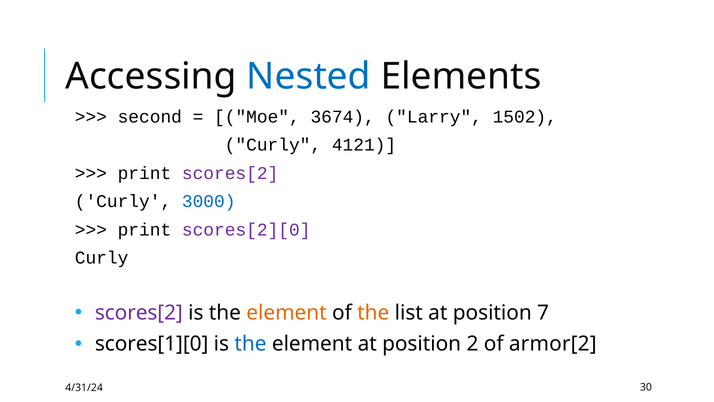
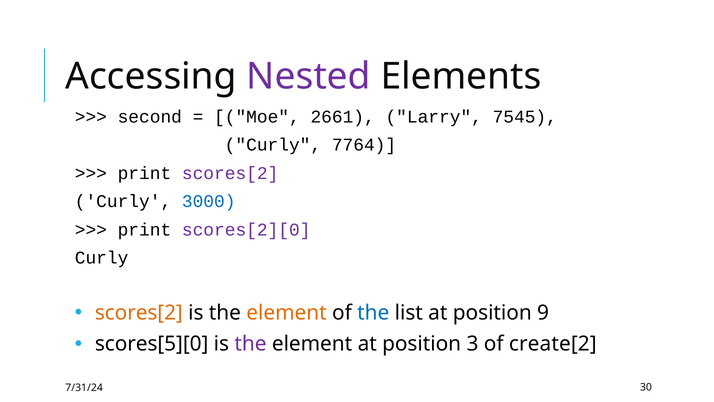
Nested colour: blue -> purple
3674: 3674 -> 2661
1502: 1502 -> 7545
4121: 4121 -> 7764
scores[2 at (139, 312) colour: purple -> orange
the at (373, 312) colour: orange -> blue
7: 7 -> 9
scores[1][0: scores[1][0 -> scores[5][0
the at (251, 344) colour: blue -> purple
2: 2 -> 3
armor[2: armor[2 -> create[2
4/31/24: 4/31/24 -> 7/31/24
